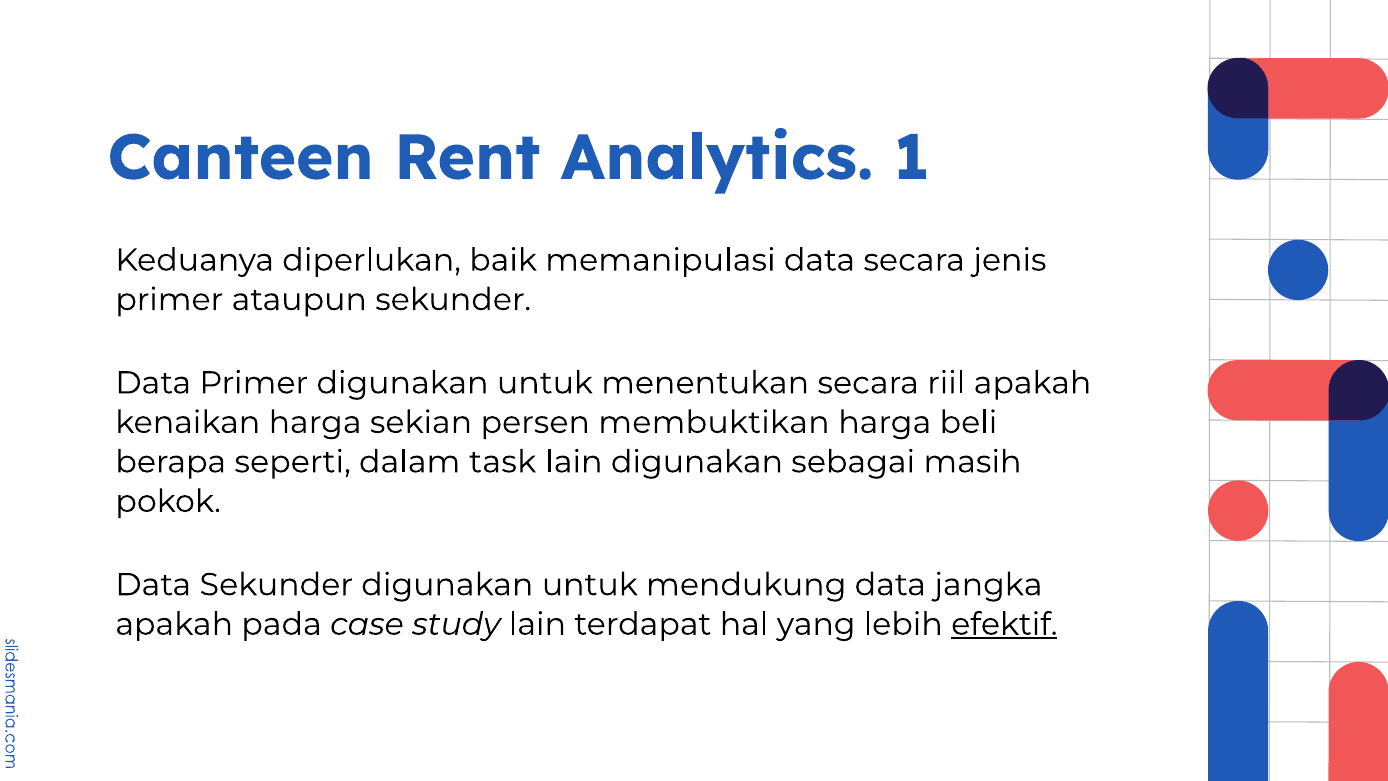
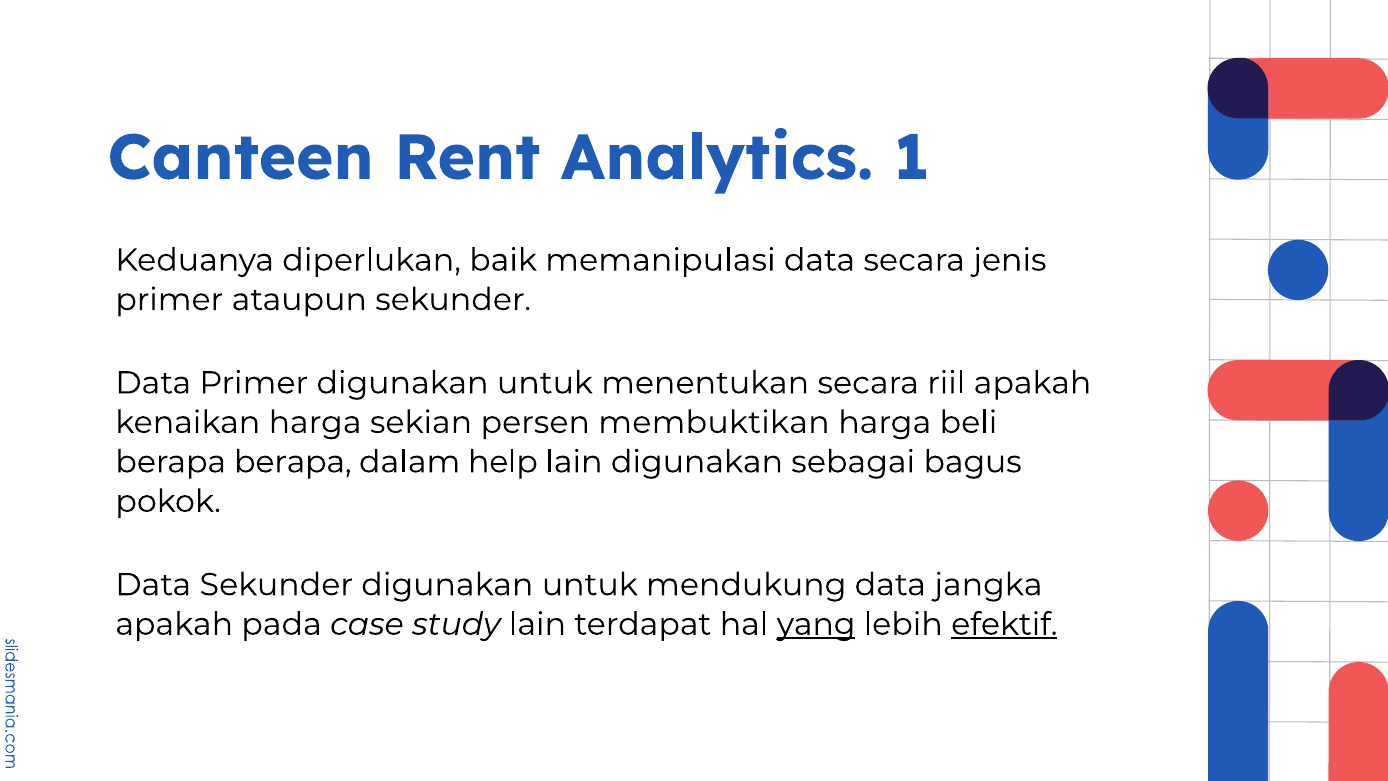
berapa seperti: seperti -> berapa
task: task -> help
masih: masih -> bagus
yang underline: none -> present
